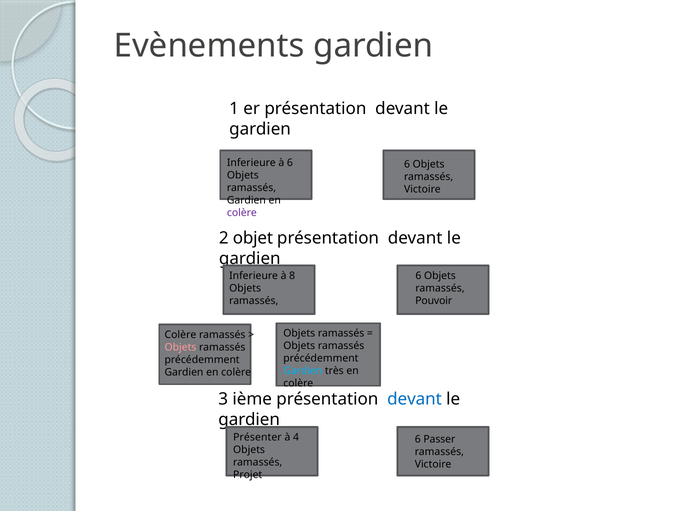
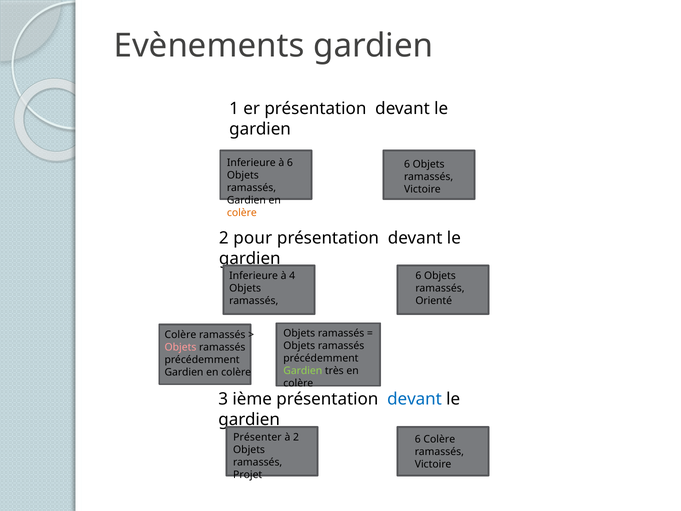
colère at (242, 213) colour: purple -> orange
objet: objet -> pour
8: 8 -> 4
Pouvoir: Pouvoir -> Orienté
Gardien at (303, 371) colour: light blue -> light green
à 4: 4 -> 2
6 Passer: Passer -> Colère
